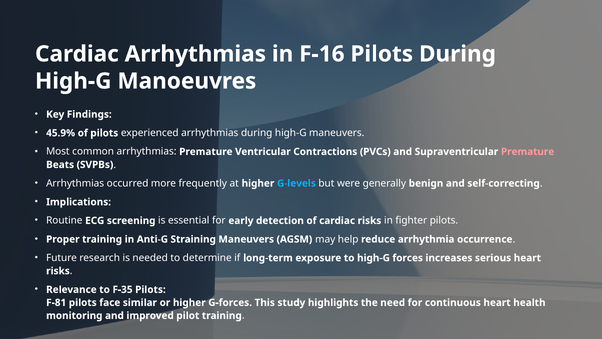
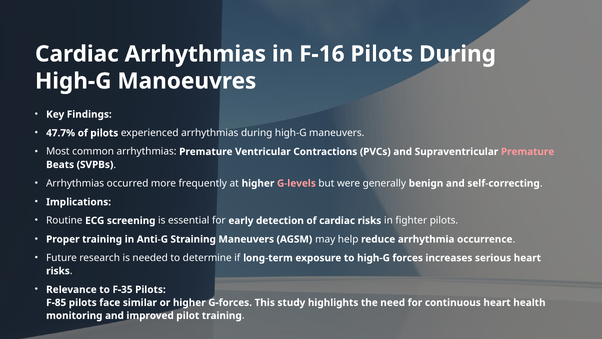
45.9%: 45.9% -> 47.7%
G-levels colour: light blue -> pink
F-81: F-81 -> F-85
